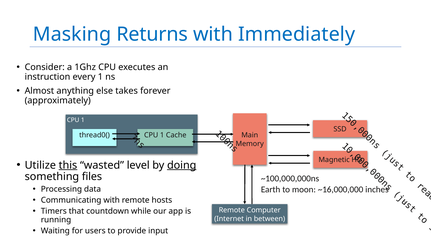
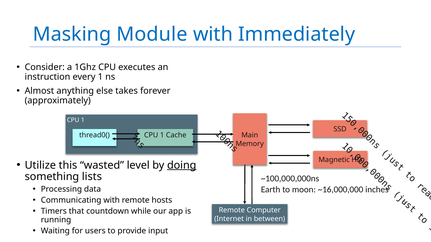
Returns: Returns -> Module
this underline: present -> none
files: files -> lists
